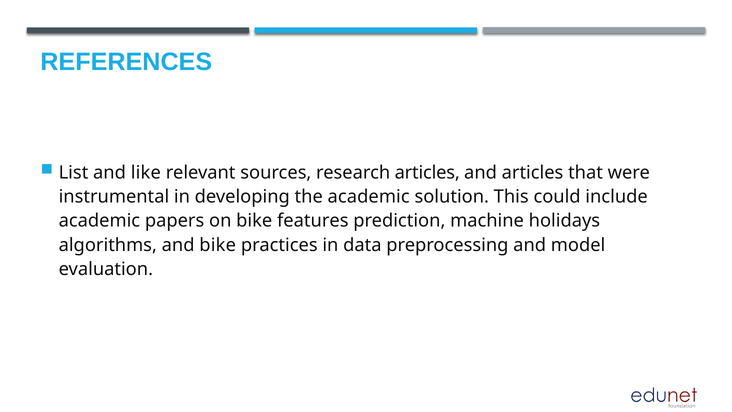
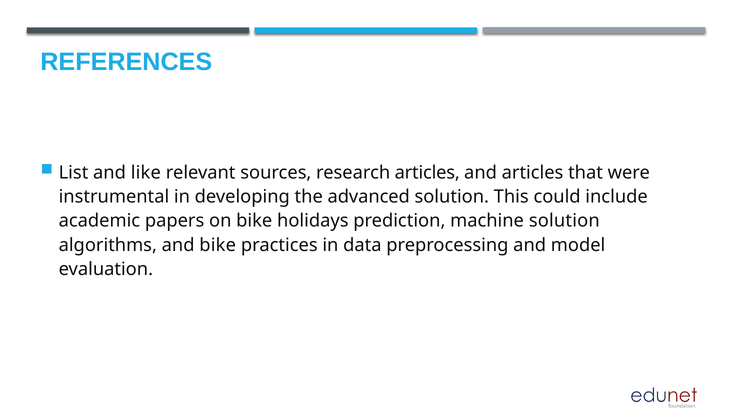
the academic: academic -> advanced
features: features -> holidays
machine holidays: holidays -> solution
